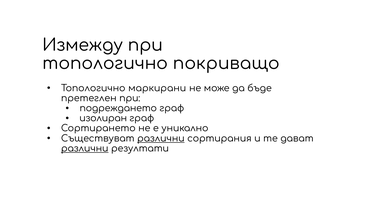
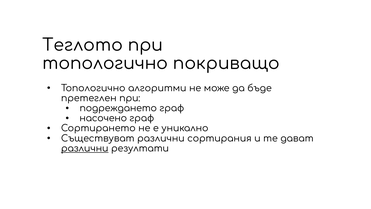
Измежду: Измежду -> Теглото
маркирани: маркирани -> алгоритми
изолиран: изолиран -> насочено
различни at (161, 138) underline: present -> none
